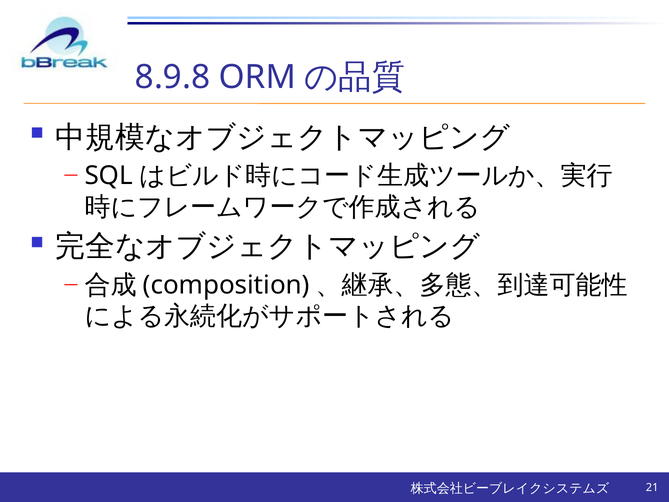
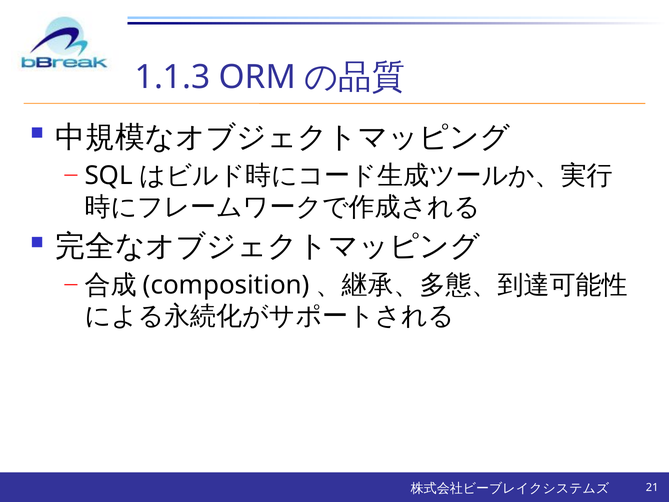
8.9.8: 8.9.8 -> 1.1.3
